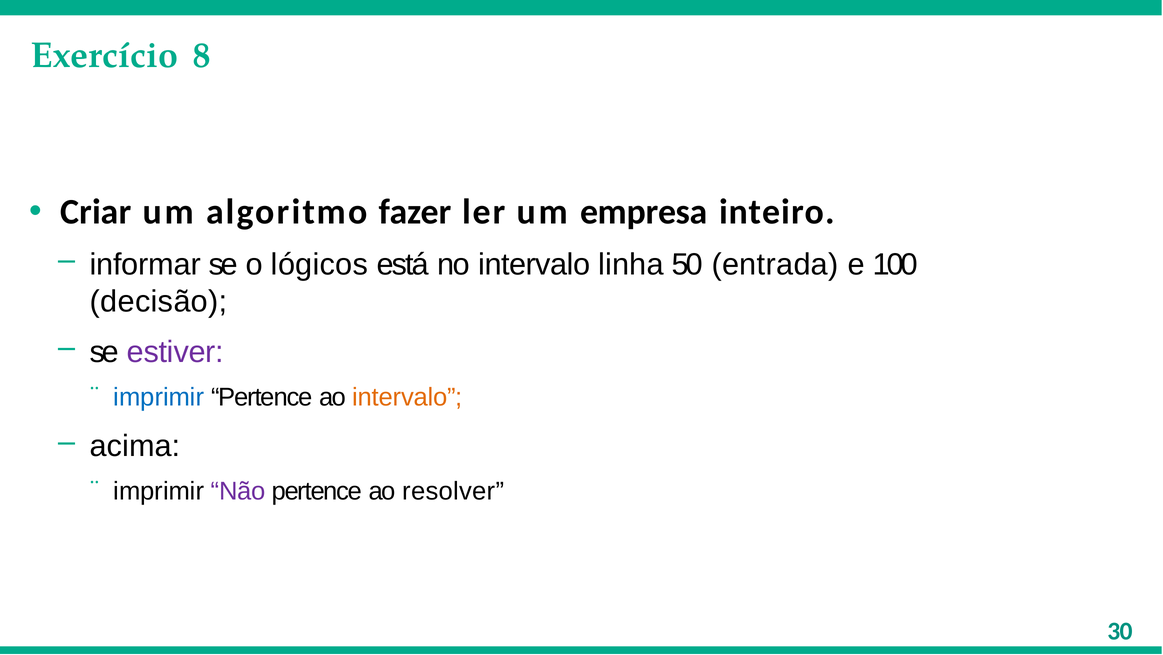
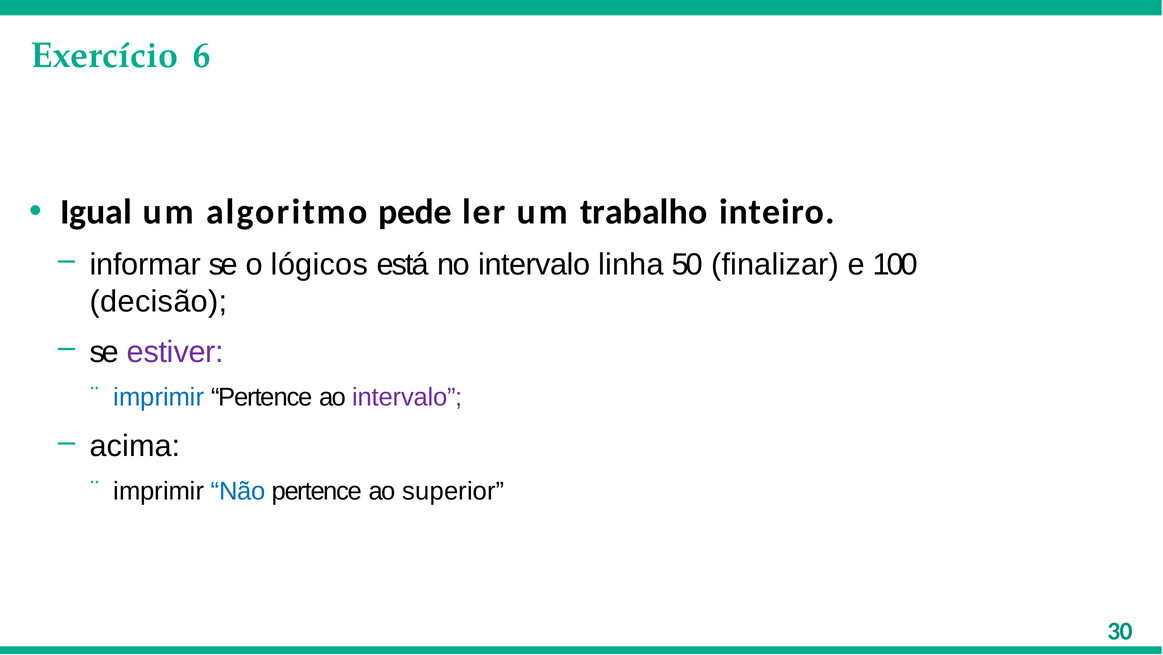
8: 8 -> 6
Criar: Criar -> Igual
fazer: fazer -> pede
empresa: empresa -> trabalho
entrada: entrada -> finalizar
intervalo at (407, 397) colour: orange -> purple
Não colour: purple -> blue
resolver: resolver -> superior
